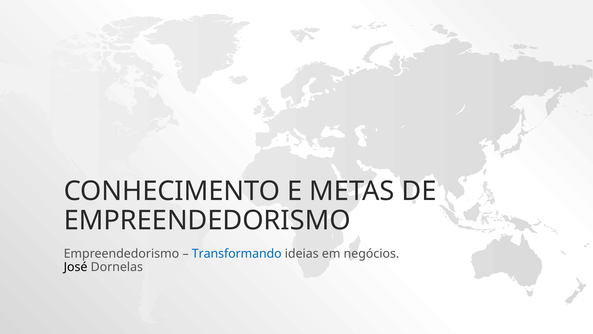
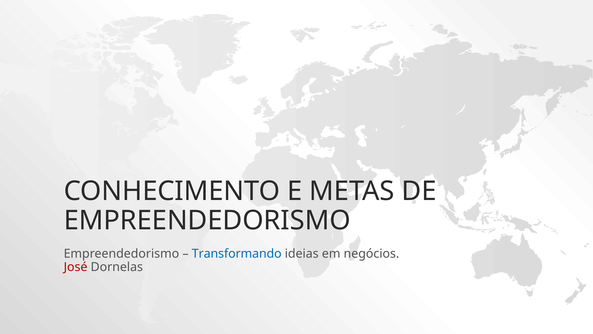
José colour: black -> red
